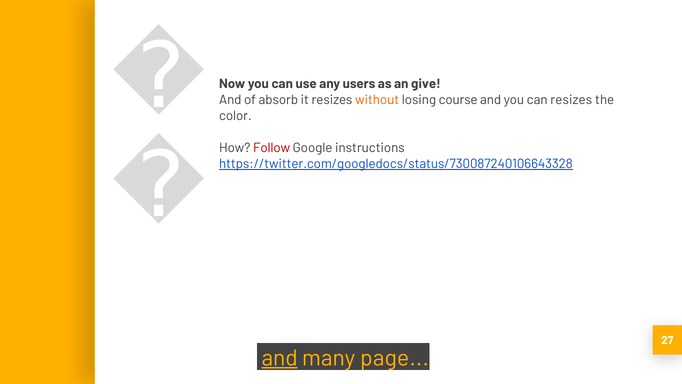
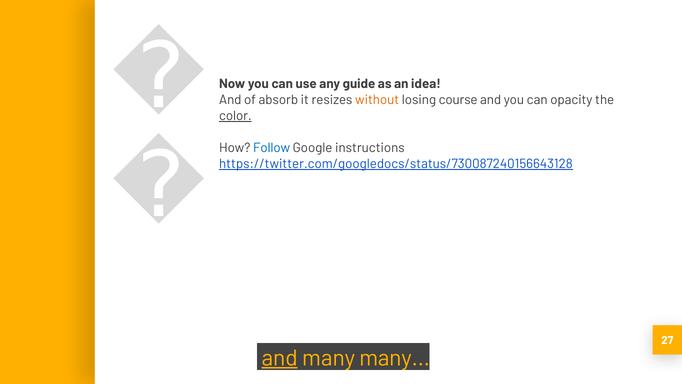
users: users -> guide
give: give -> idea
can resizes: resizes -> opacity
color underline: none -> present
Follow colour: red -> blue
https://twitter.com/googledocs/status/730087240106643328: https://twitter.com/googledocs/status/730087240106643328 -> https://twitter.com/googledocs/status/730087240156643128
many page: page -> many
